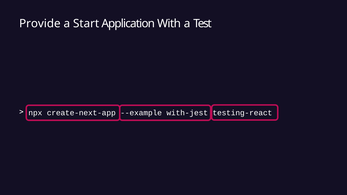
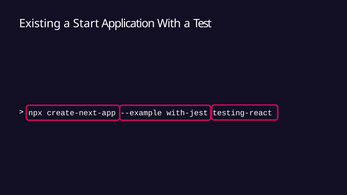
Provide: Provide -> Existing
